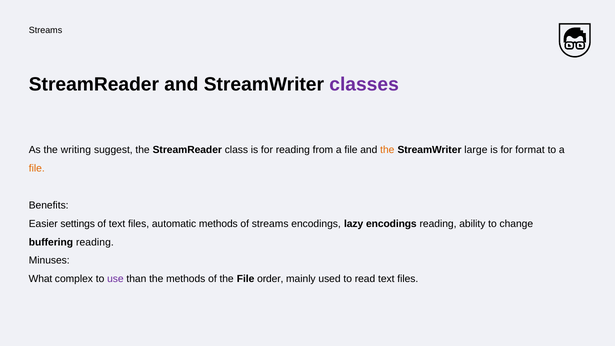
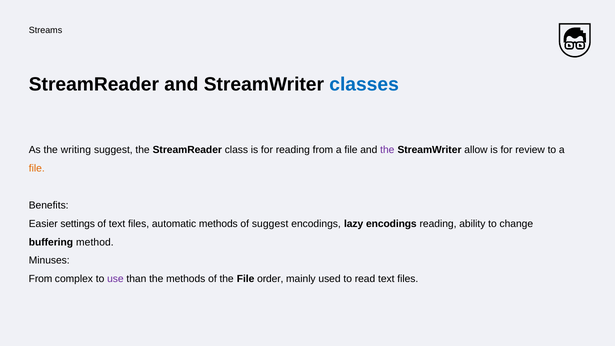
classes colour: purple -> blue
the at (387, 150) colour: orange -> purple
large: large -> allow
format: format -> review
of streams: streams -> suggest
buffering reading: reading -> method
What at (41, 279): What -> From
